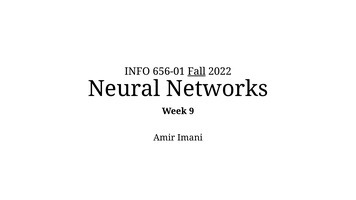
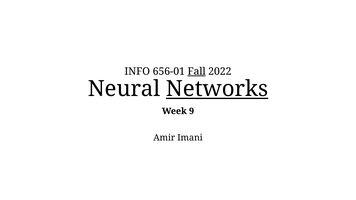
Networks underline: none -> present
